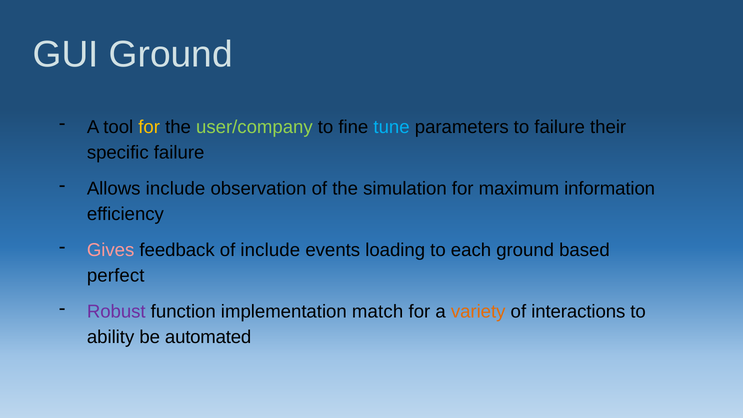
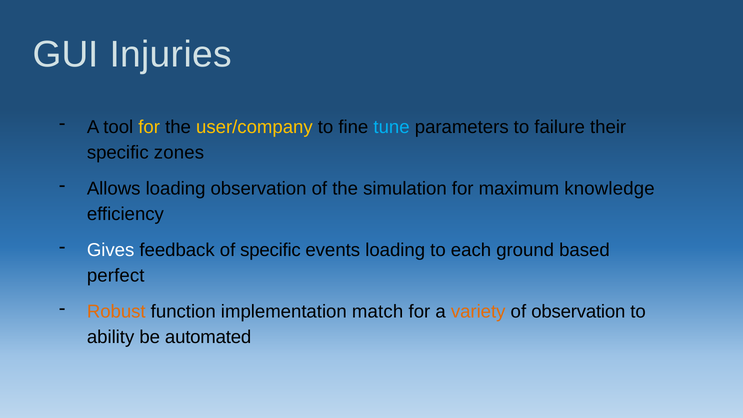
GUI Ground: Ground -> Injuries
user/company colour: light green -> yellow
specific failure: failure -> zones
Allows include: include -> loading
information: information -> knowledge
Gives colour: pink -> white
of include: include -> specific
Robust colour: purple -> orange
of interactions: interactions -> observation
